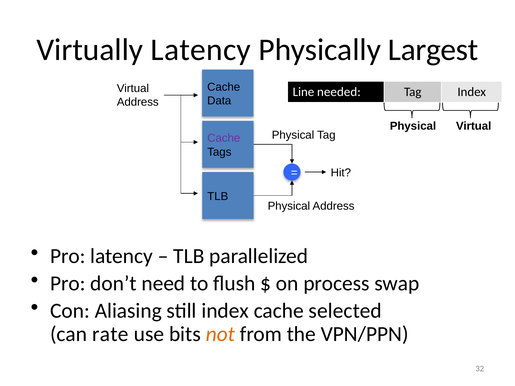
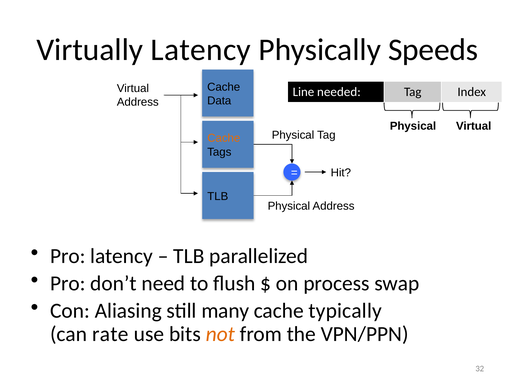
Largest: Largest -> Speeds
Cache at (224, 138) colour: purple -> orange
still index: index -> many
selected: selected -> typically
